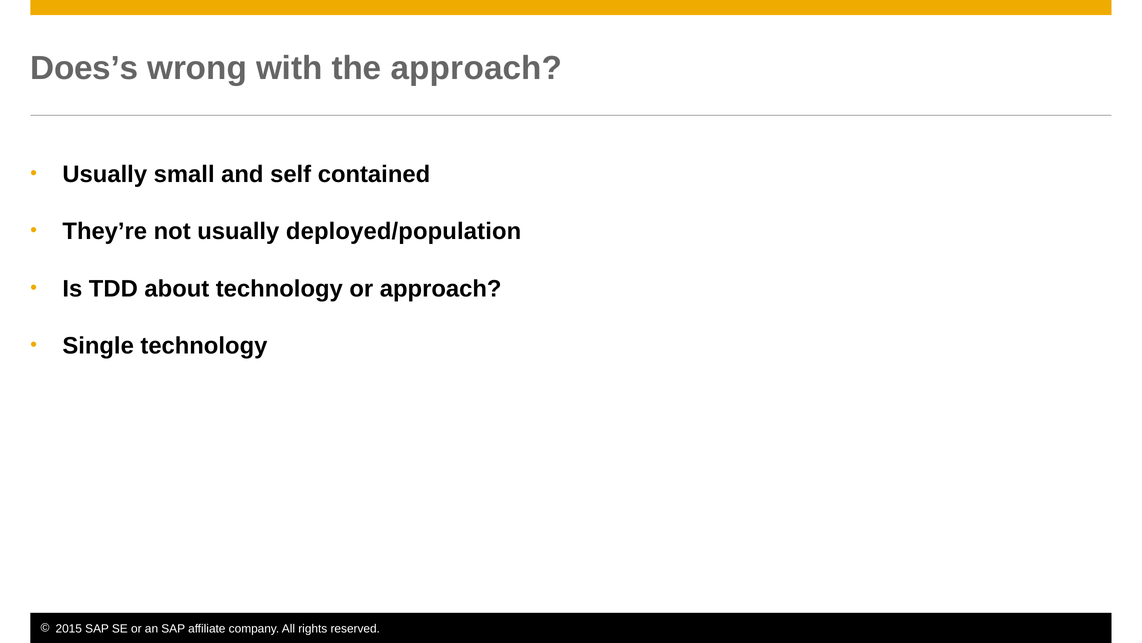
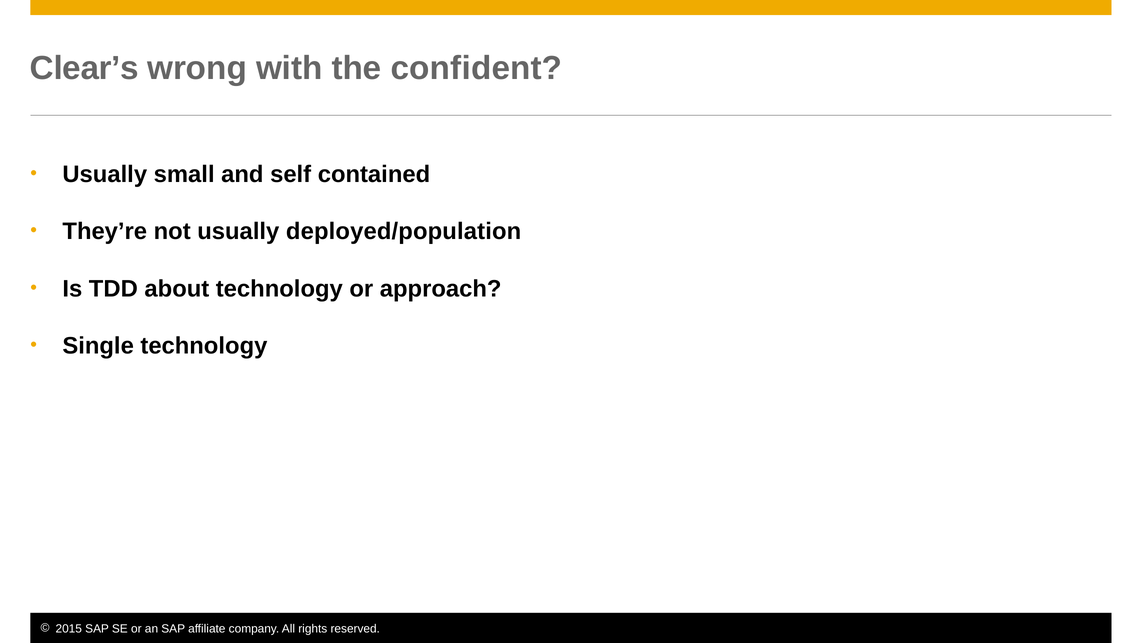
Does’s: Does’s -> Clear’s
the approach: approach -> confident
